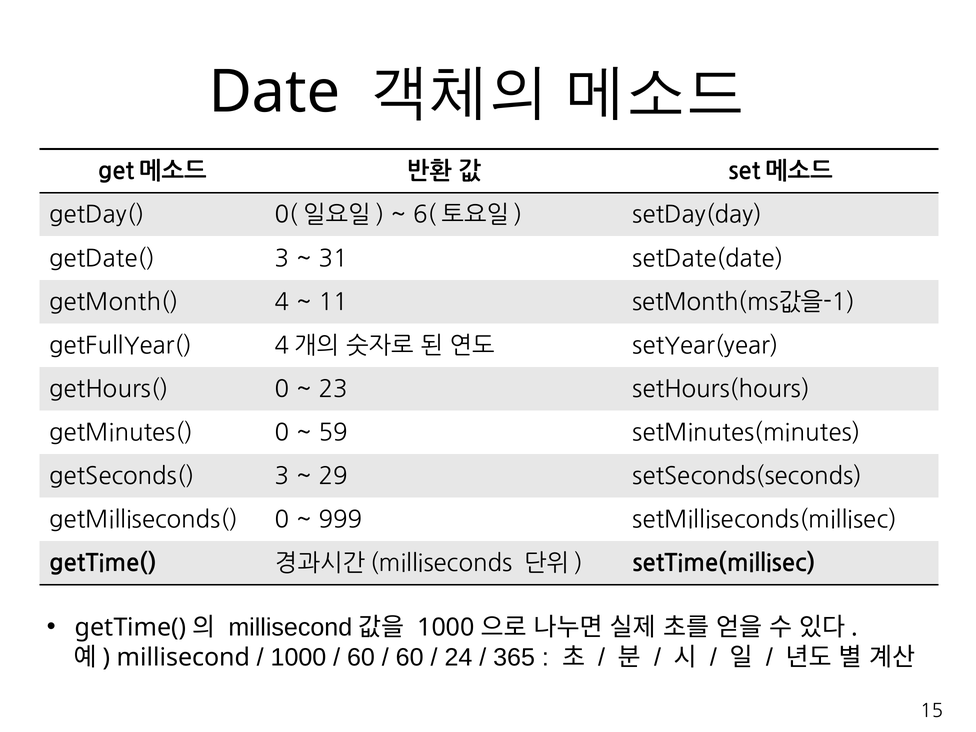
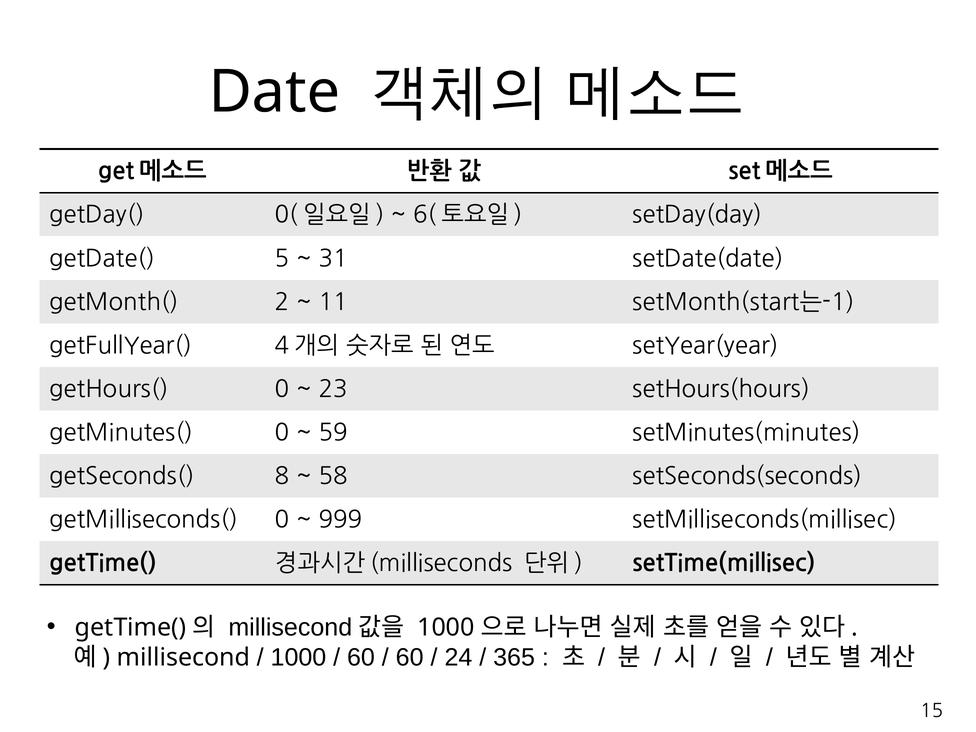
getDate( 3: 3 -> 5
4: 4 -> 2
setMonth(ms값을-1: setMonth(ms값을-1 -> setMonth(start는-1
getSeconds( 3: 3 -> 8
29: 29 -> 58
